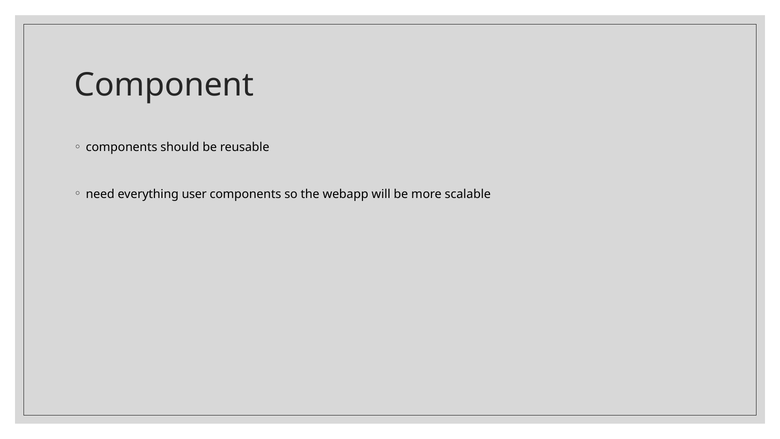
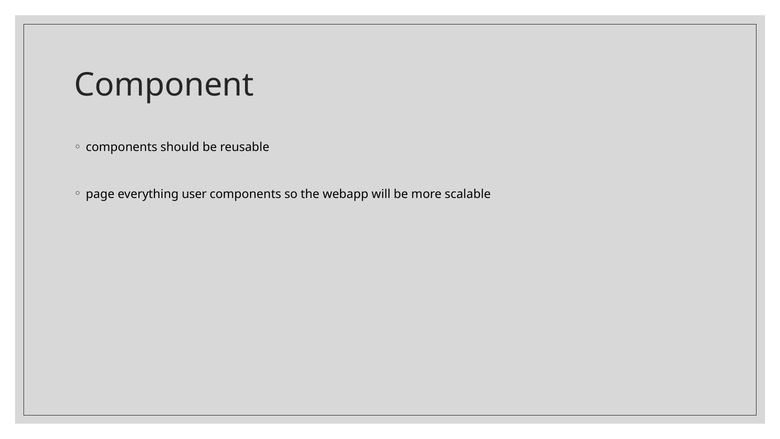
need: need -> page
